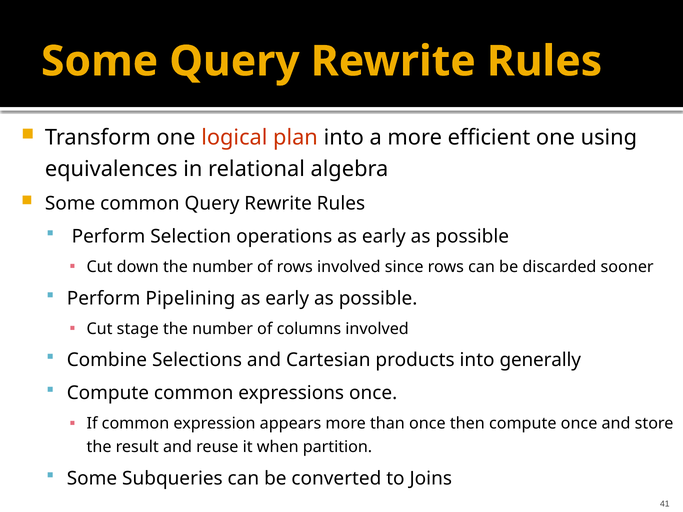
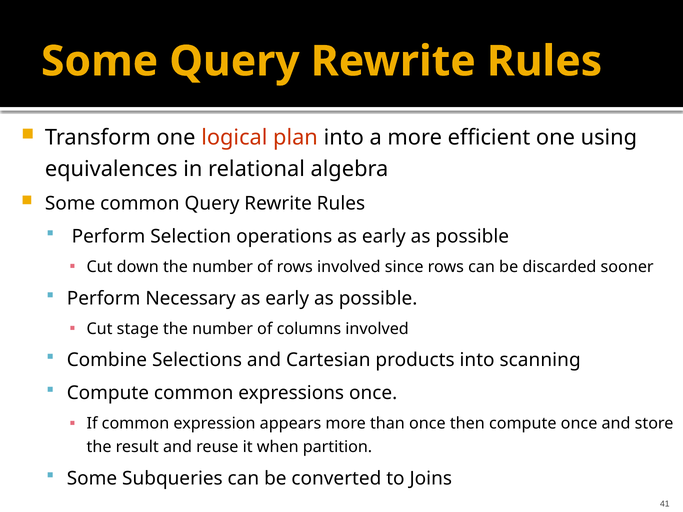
Pipelining: Pipelining -> Necessary
generally: generally -> scanning
